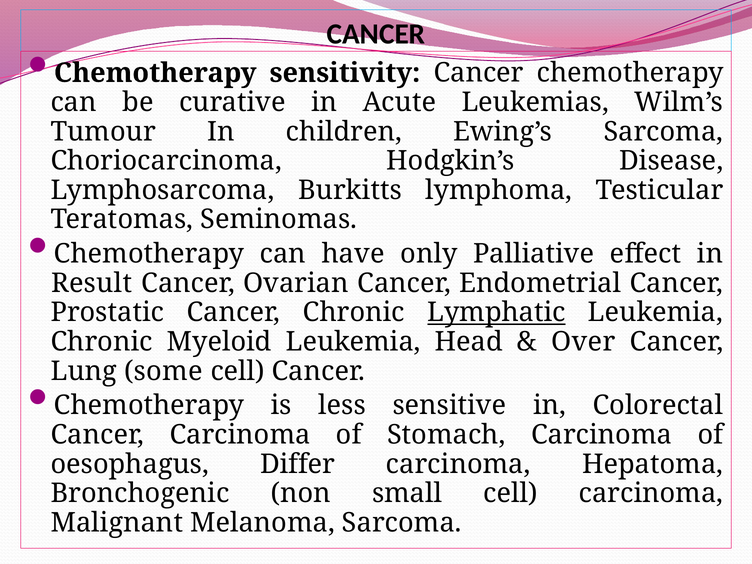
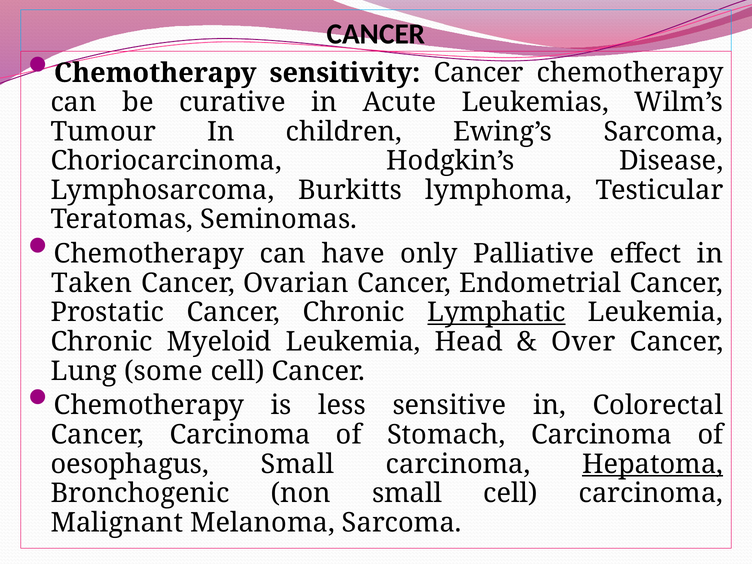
Result: Result -> Taken
oesophagus Differ: Differ -> Small
Hepatoma underline: none -> present
